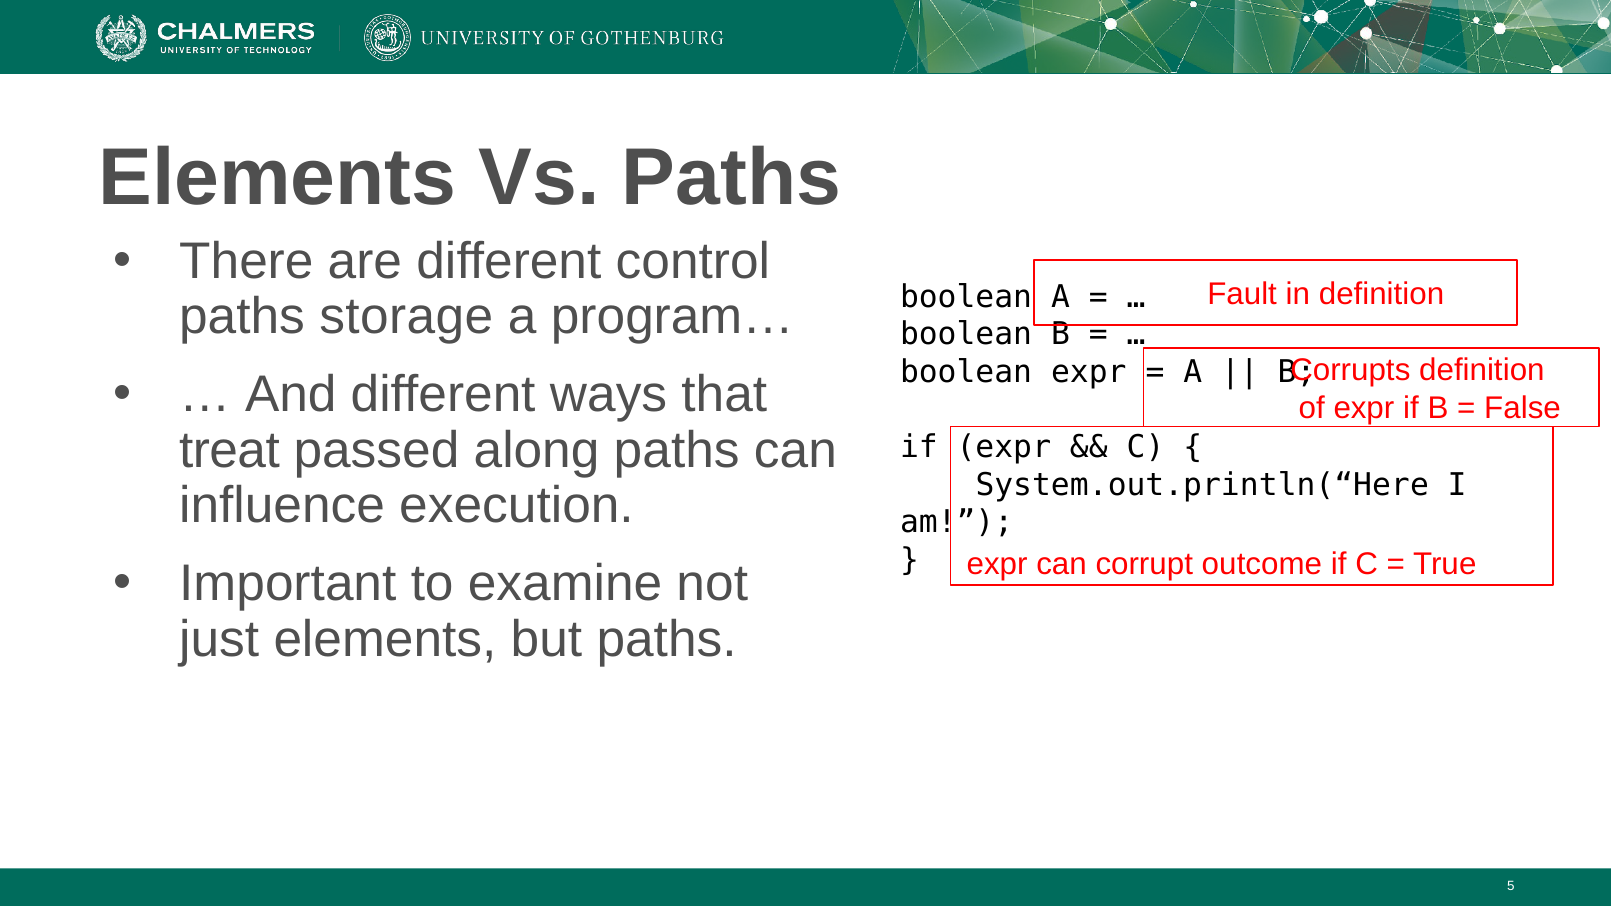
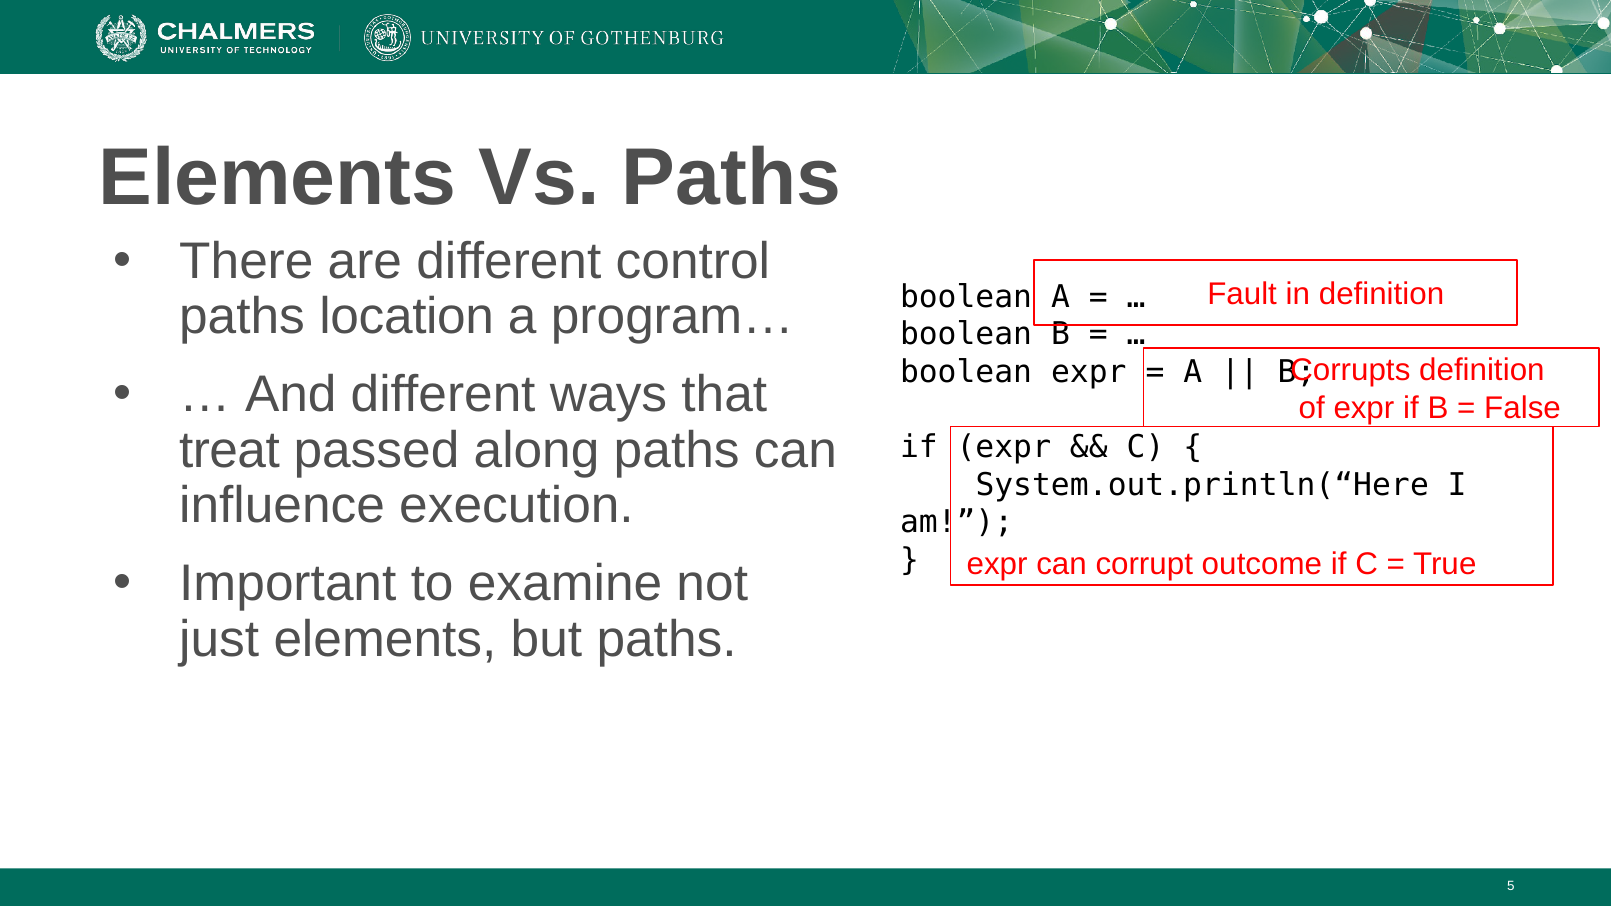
storage: storage -> location
